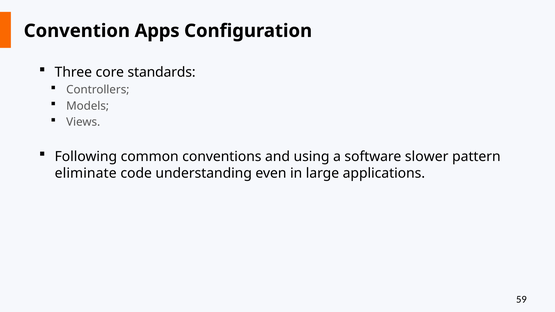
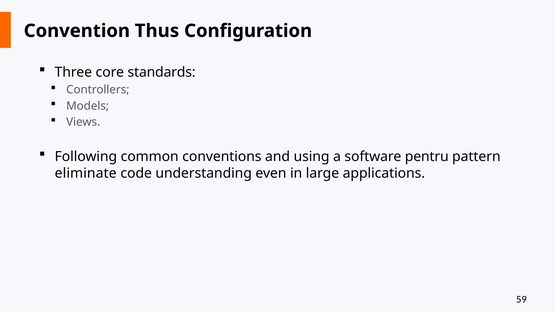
Apps: Apps -> Thus
slower: slower -> pentru
